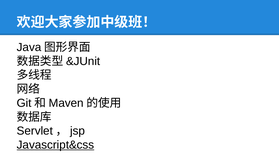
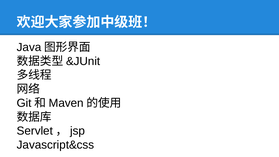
Javascript&css underline: present -> none
